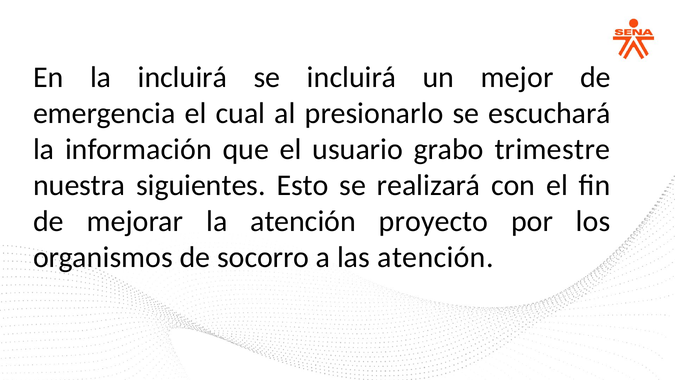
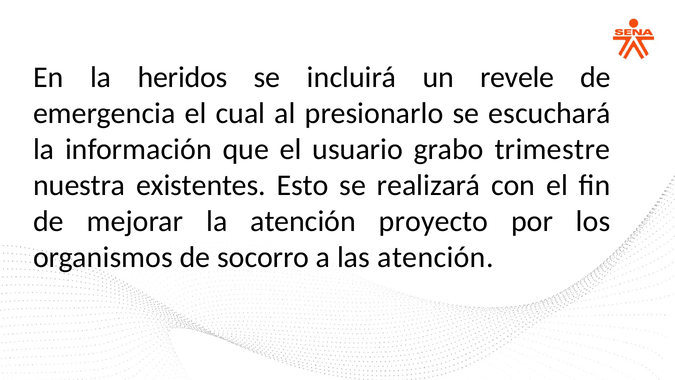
la incluirá: incluirá -> heridos
mejor: mejor -> revele
siguientes: siguientes -> existentes
